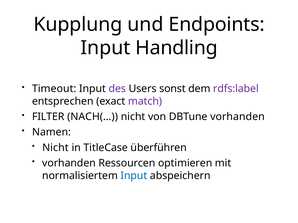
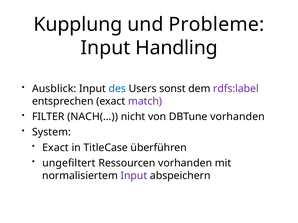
Endpoints: Endpoints -> Probleme
Timeout: Timeout -> Ausblick
des colour: purple -> blue
Namen: Namen -> System
Nicht at (55, 148): Nicht -> Exact
vorhanden at (69, 163): vorhanden -> ungefiltert
Ressourcen optimieren: optimieren -> vorhanden
Input at (134, 176) colour: blue -> purple
